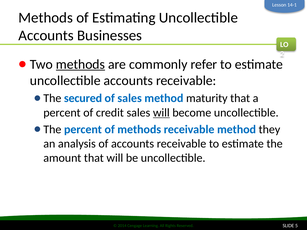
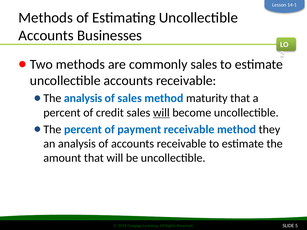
methods at (80, 64) underline: present -> none
commonly refer: refer -> sales
secured at (83, 98): secured -> analysis
of methods: methods -> payment
